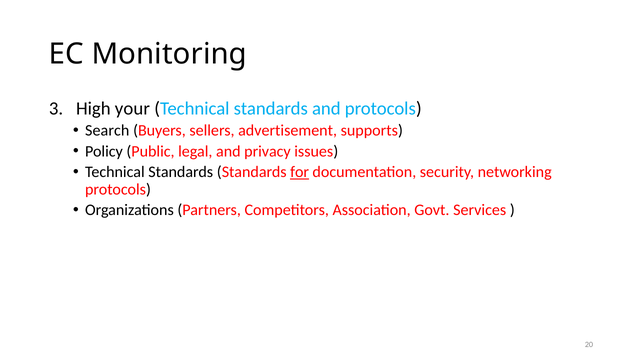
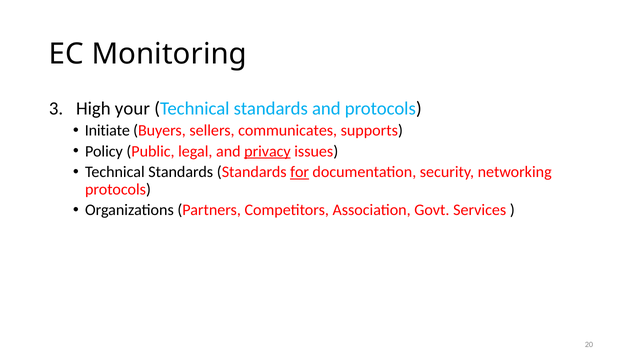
Search: Search -> Initiate
advertisement: advertisement -> communicates
privacy underline: none -> present
